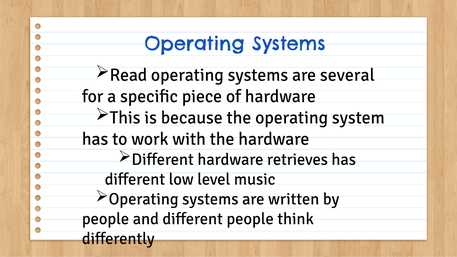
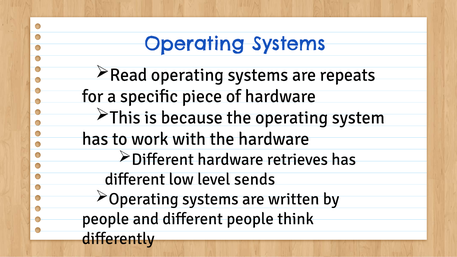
several: several -> repeats
music: music -> sends
